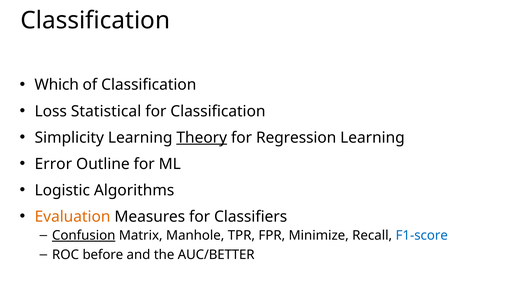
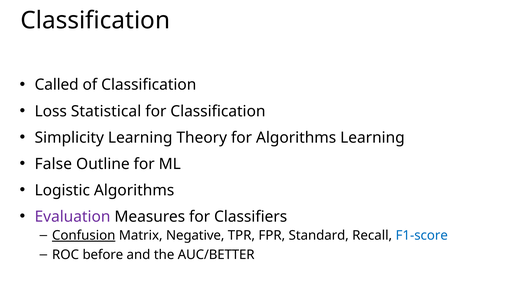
Which: Which -> Called
Theory underline: present -> none
for Regression: Regression -> Algorithms
Error: Error -> False
Evaluation colour: orange -> purple
Manhole: Manhole -> Negative
Minimize: Minimize -> Standard
